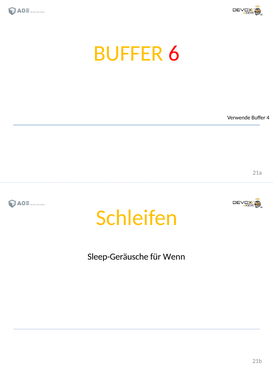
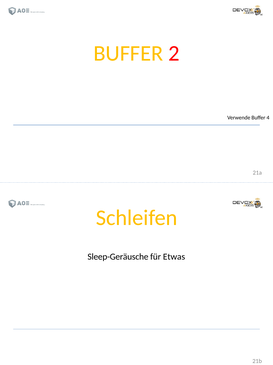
6: 6 -> 2
Wenn: Wenn -> Etwas
